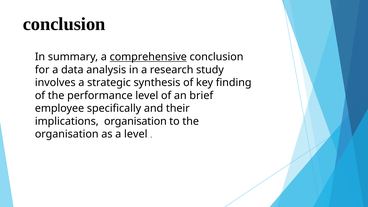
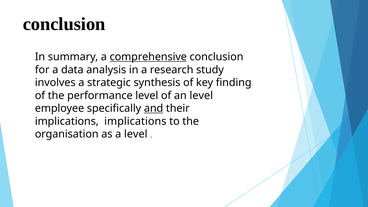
an brief: brief -> level
and underline: none -> present
implications organisation: organisation -> implications
